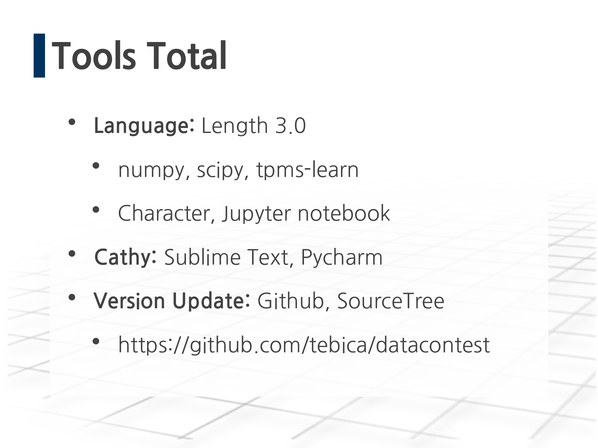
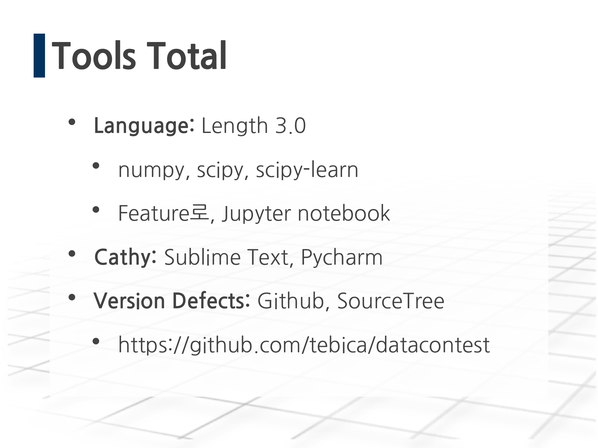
tpms-learn: tpms-learn -> scipy-learn
Character: Character -> Feature로
Update: Update -> Defects
